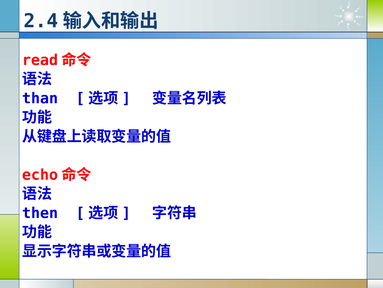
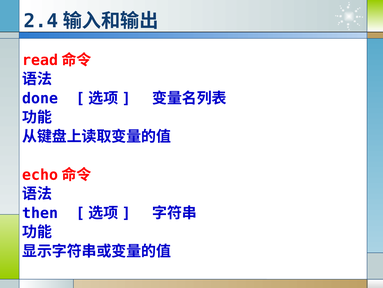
than: than -> done
